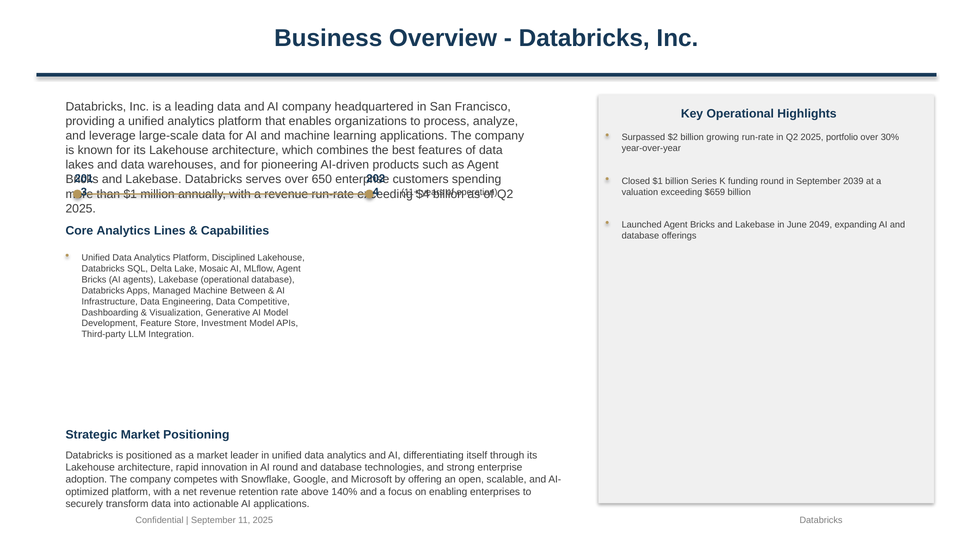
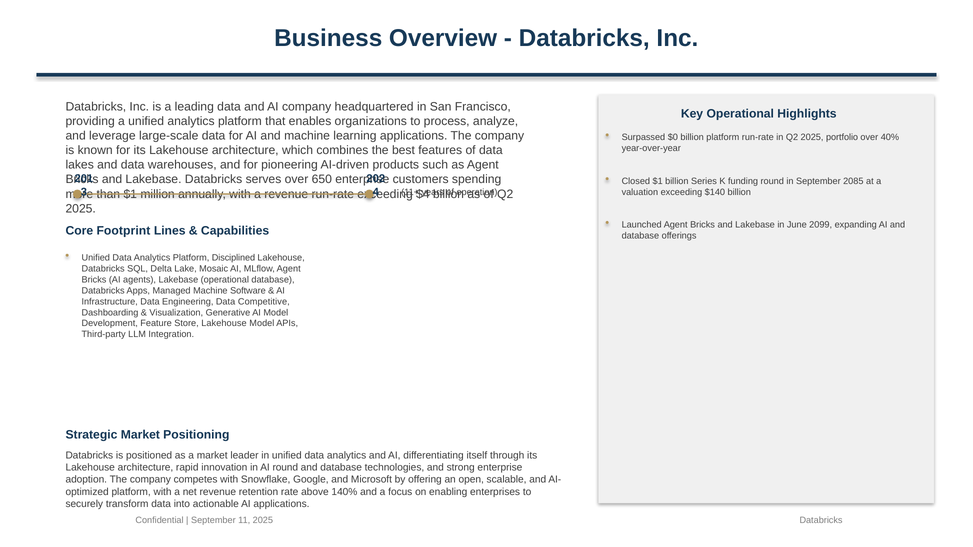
$2: $2 -> $0
billion growing: growing -> platform
30%: 30% -> 40%
2039: 2039 -> 2085
$659: $659 -> $140
2049: 2049 -> 2099
Core Analytics: Analytics -> Footprint
Between: Between -> Software
Store Investment: Investment -> Lakehouse
